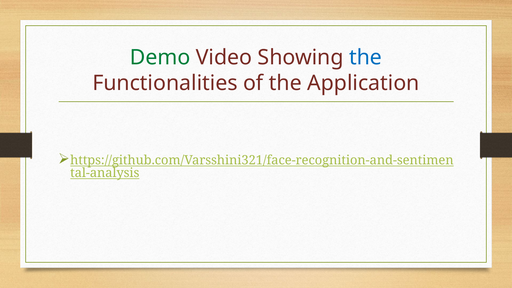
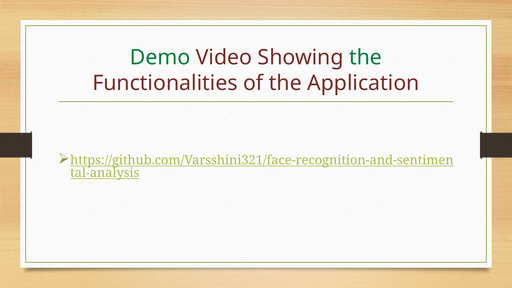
the at (365, 57) colour: blue -> green
